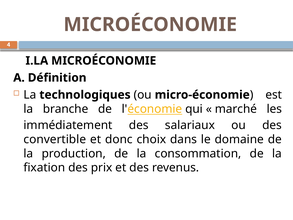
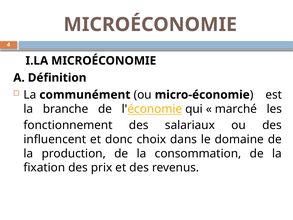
technologiques: technologiques -> communément
immédiatement: immédiatement -> fonctionnement
convertible: convertible -> influencent
